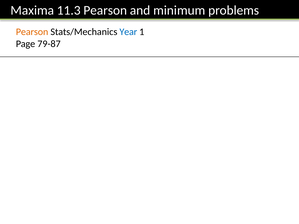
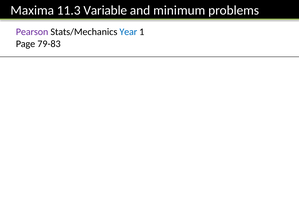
11.3 Pearson: Pearson -> Variable
Pearson at (32, 32) colour: orange -> purple
79-87: 79-87 -> 79-83
